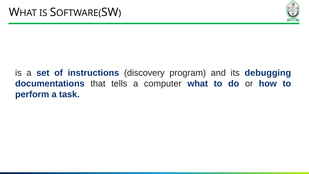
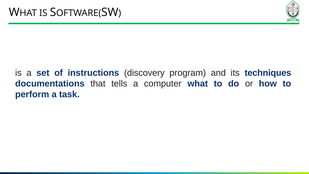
debugging: debugging -> techniques
